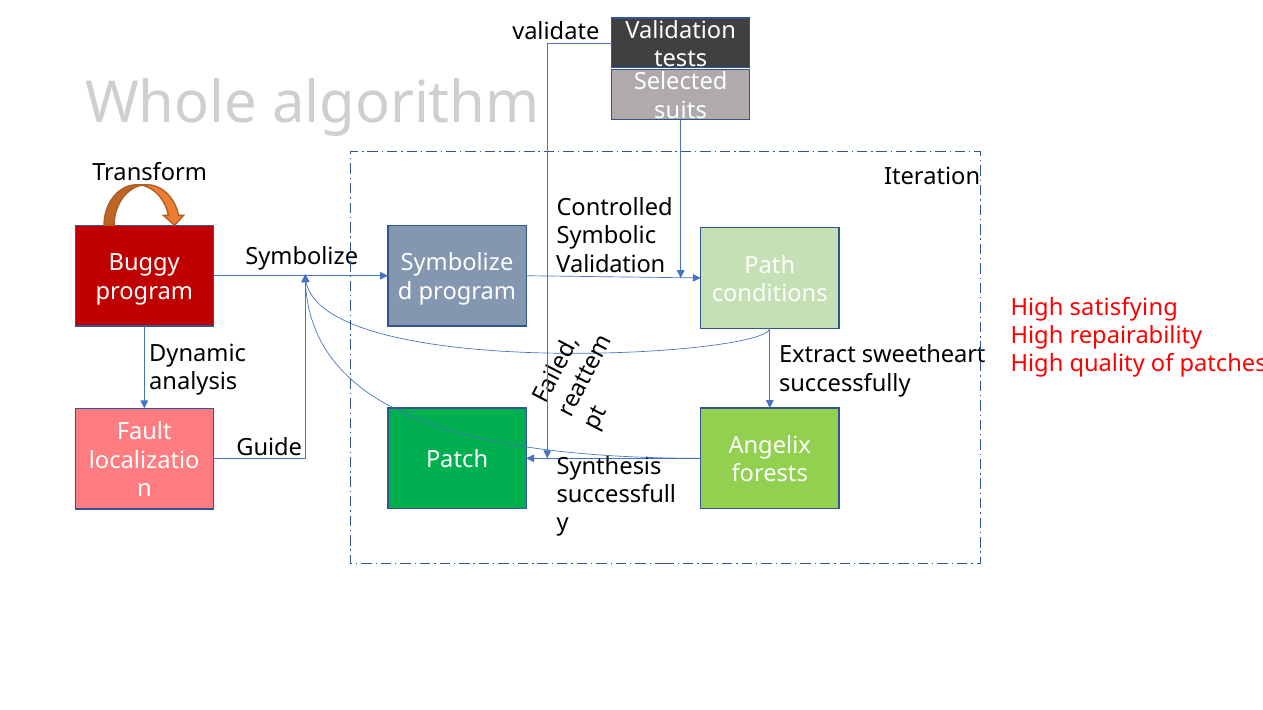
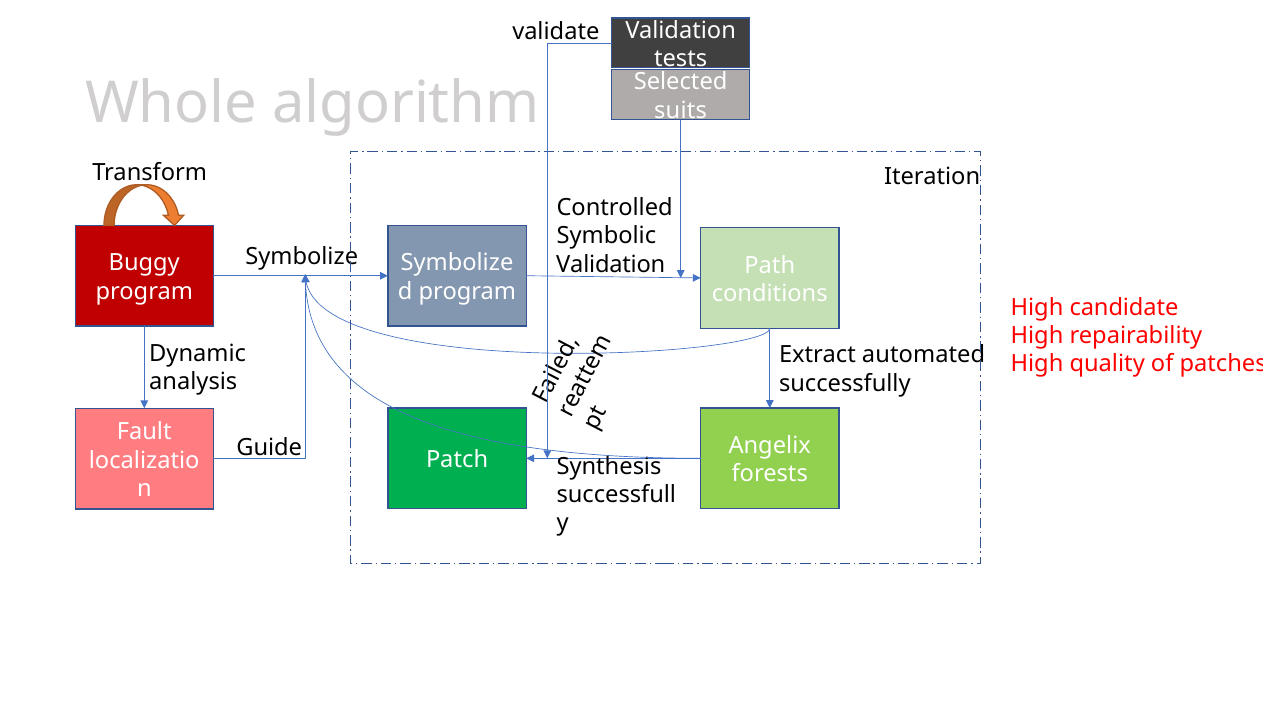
satisfying: satisfying -> candidate
sweetheart: sweetheart -> automated
